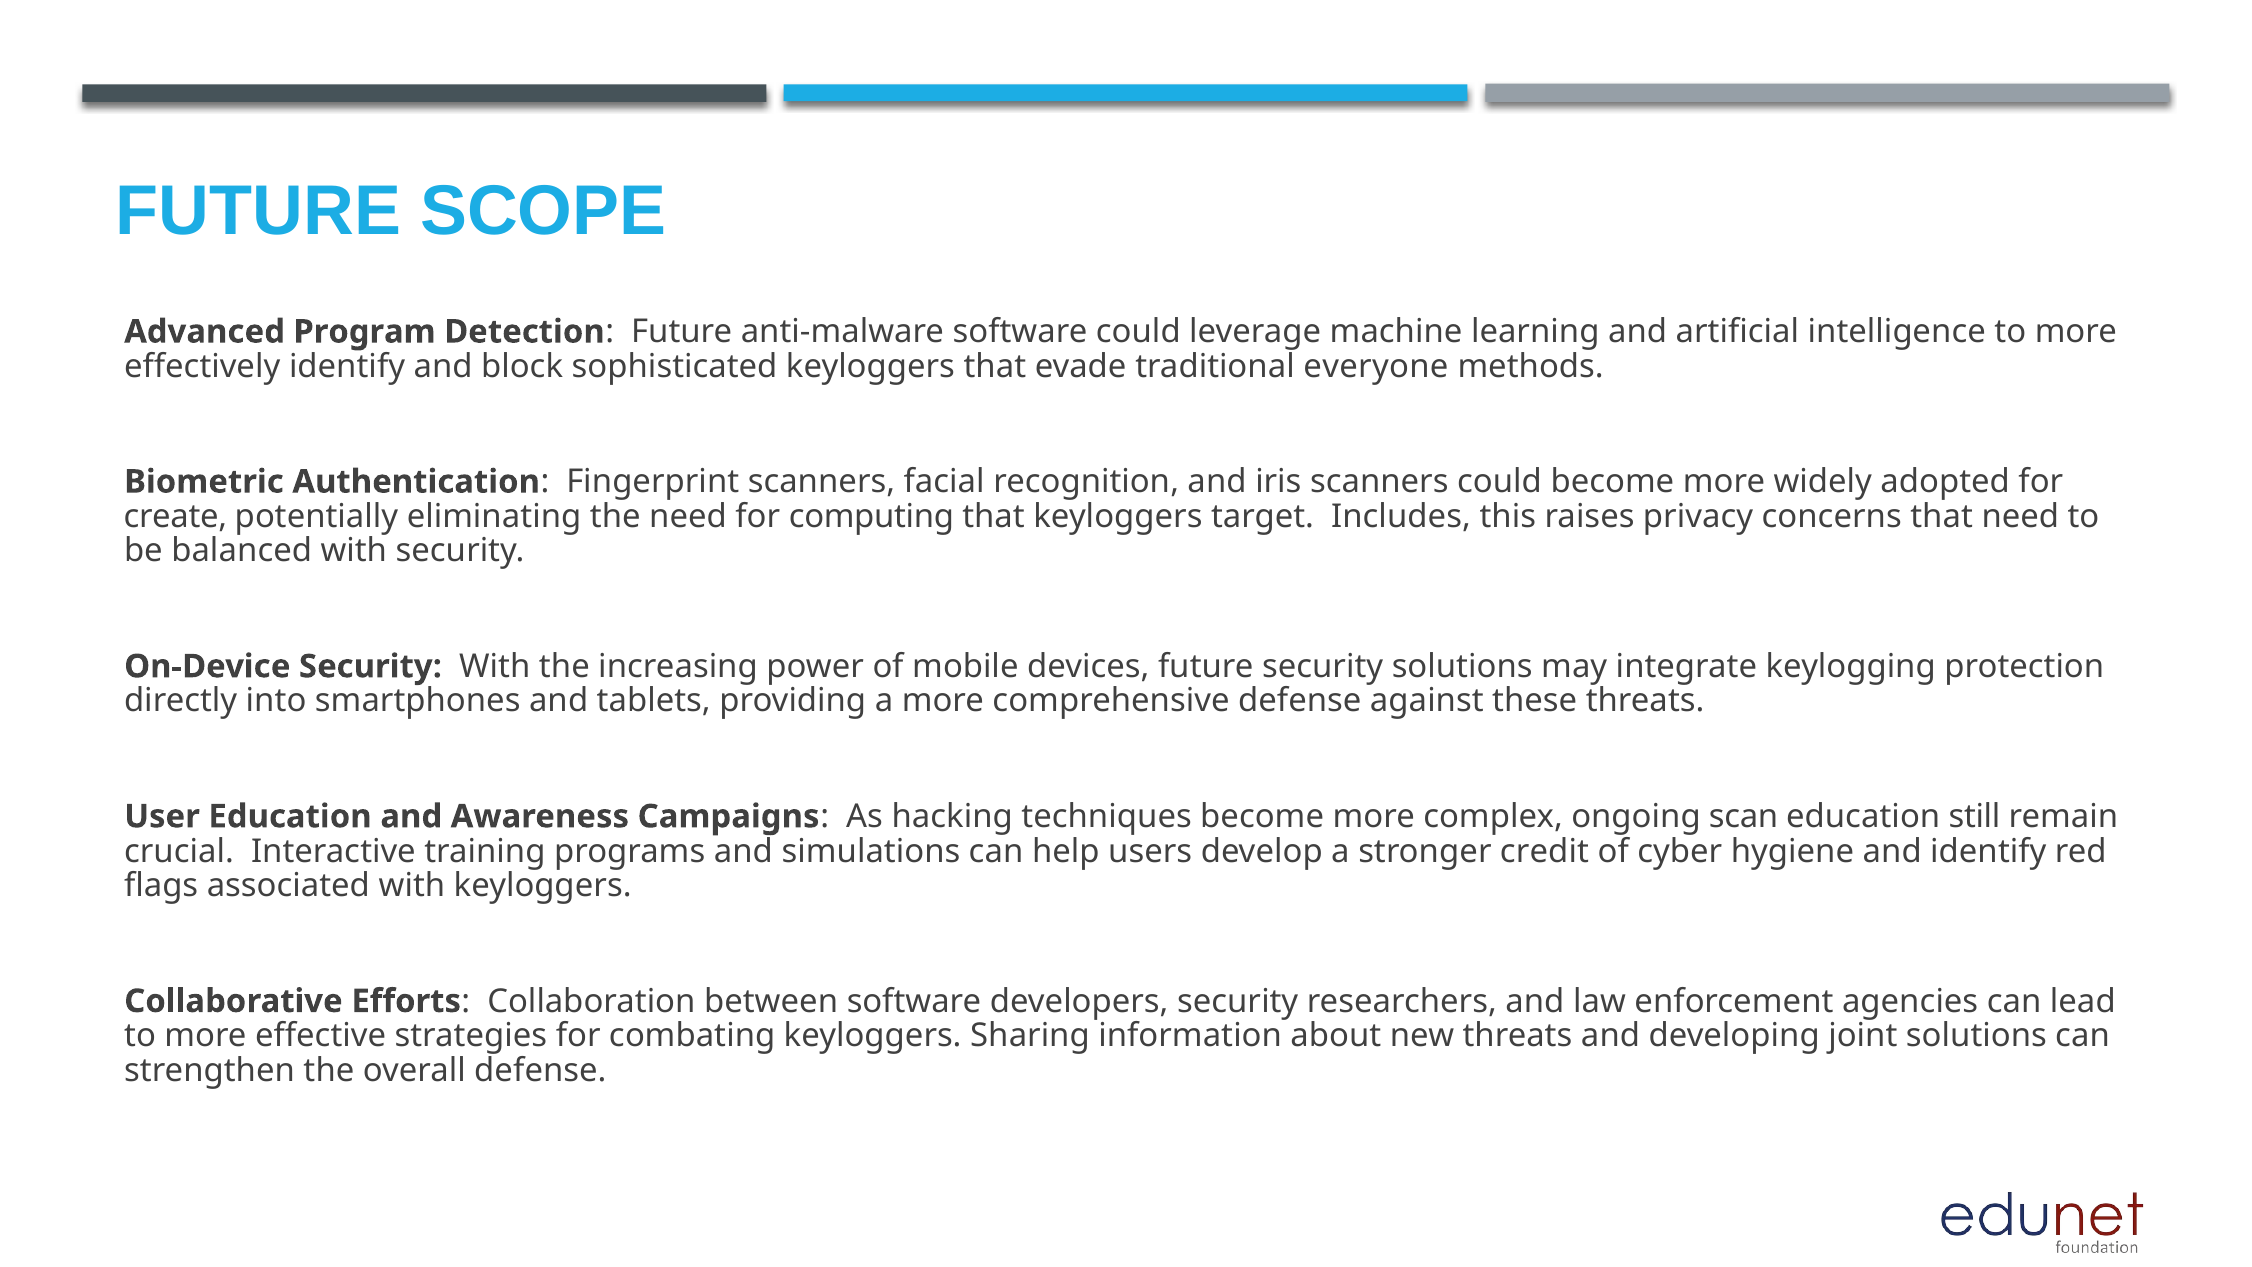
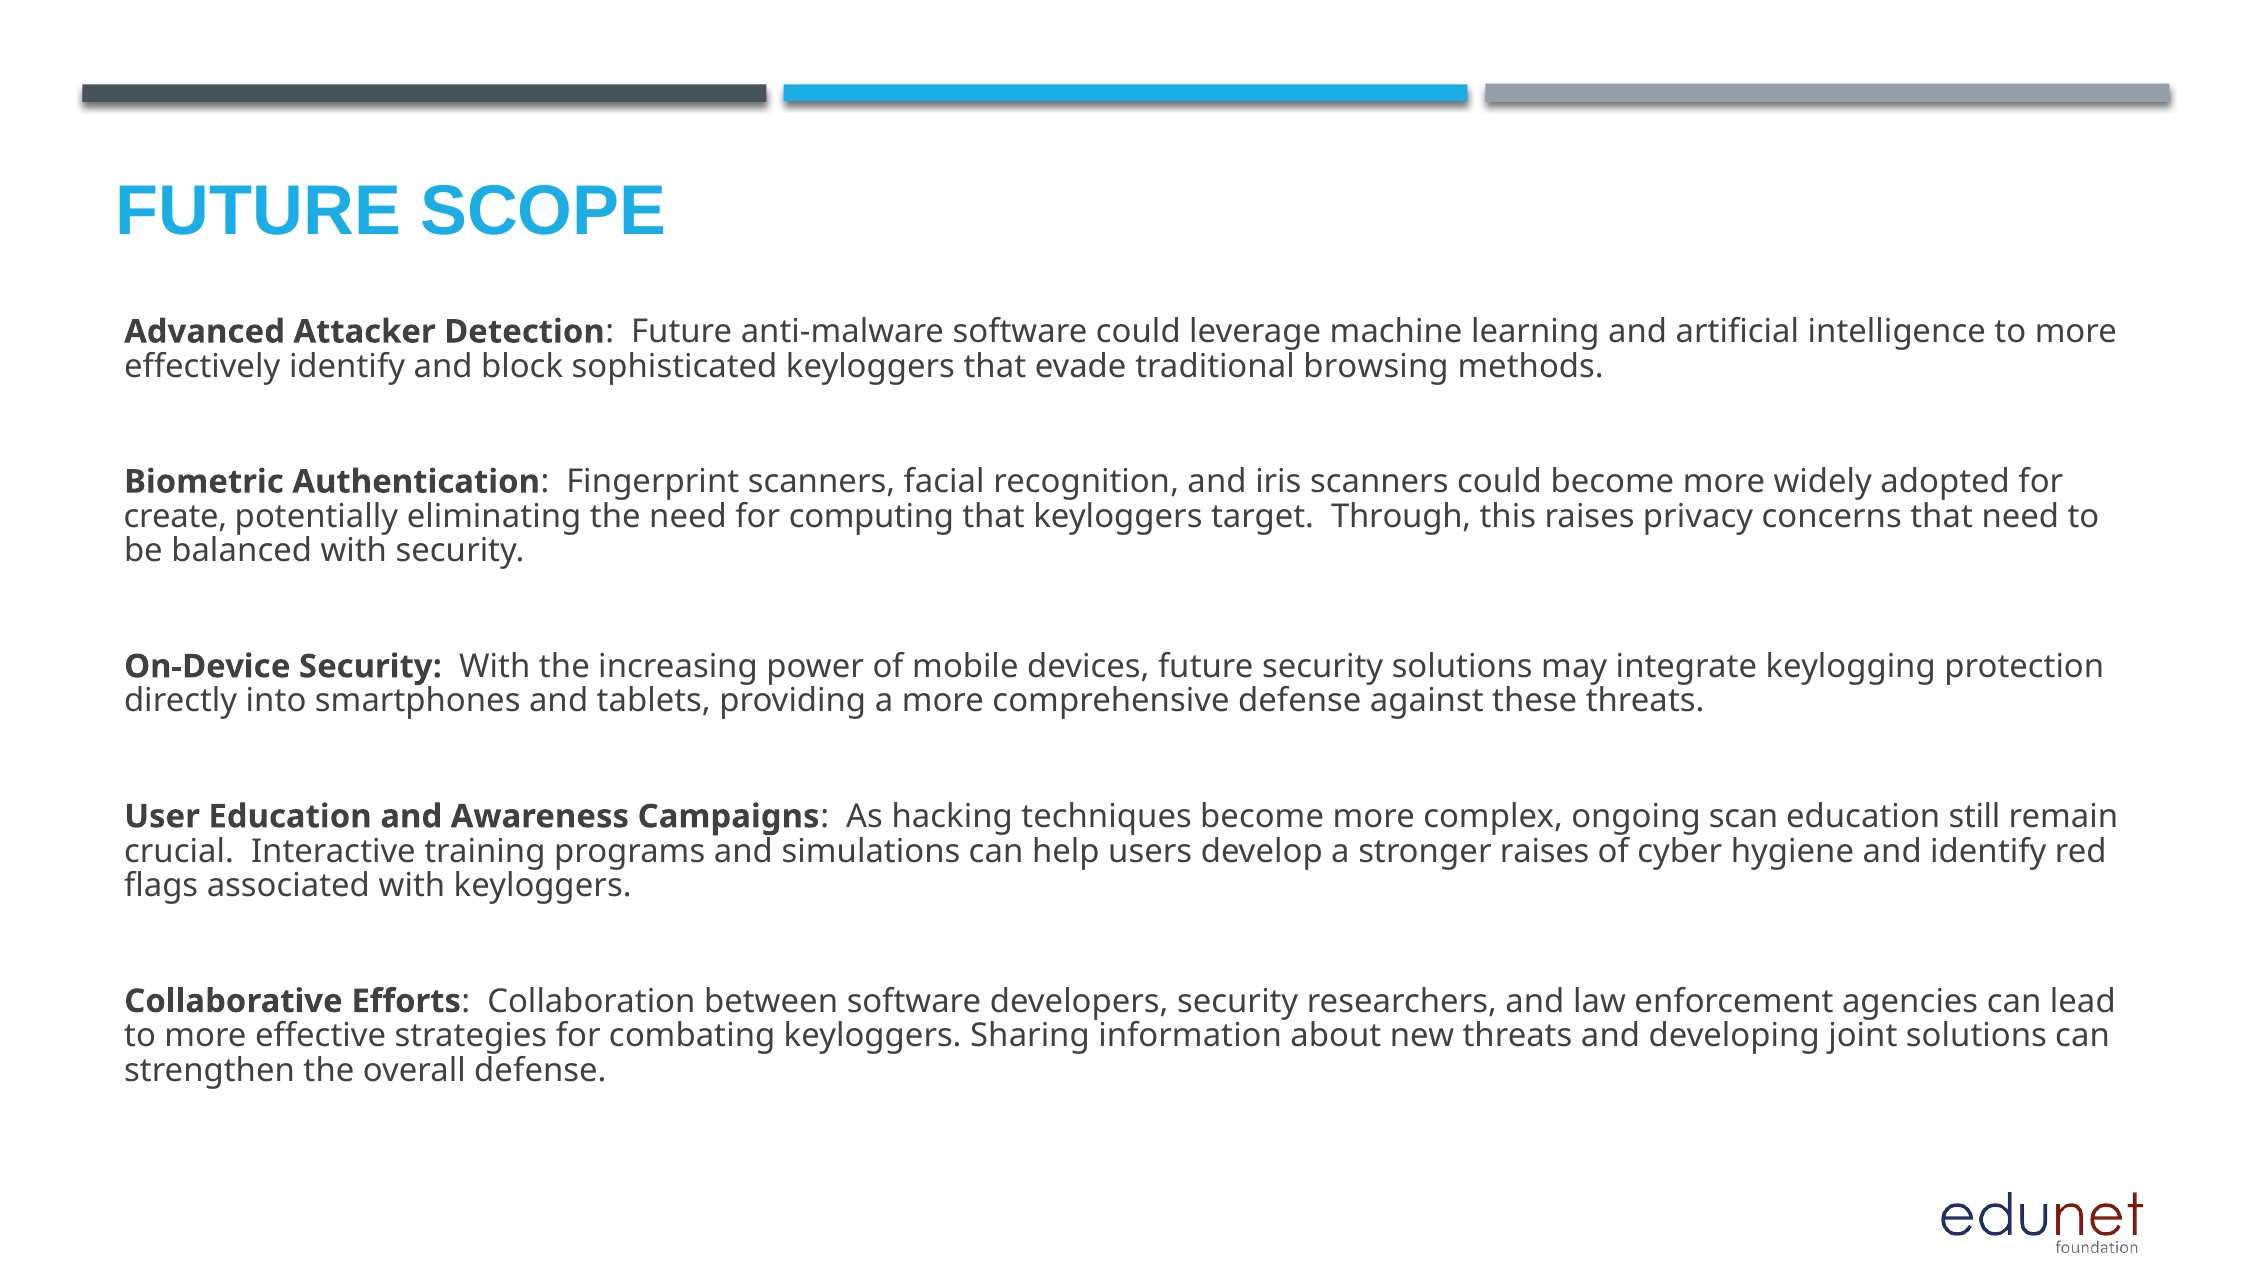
Program: Program -> Attacker
everyone: everyone -> browsing
Includes: Includes -> Through
stronger credit: credit -> raises
